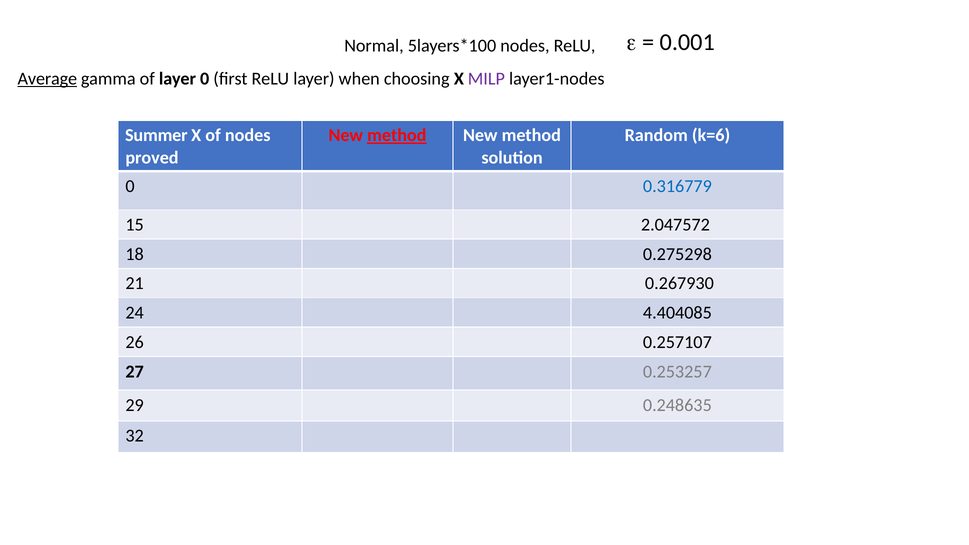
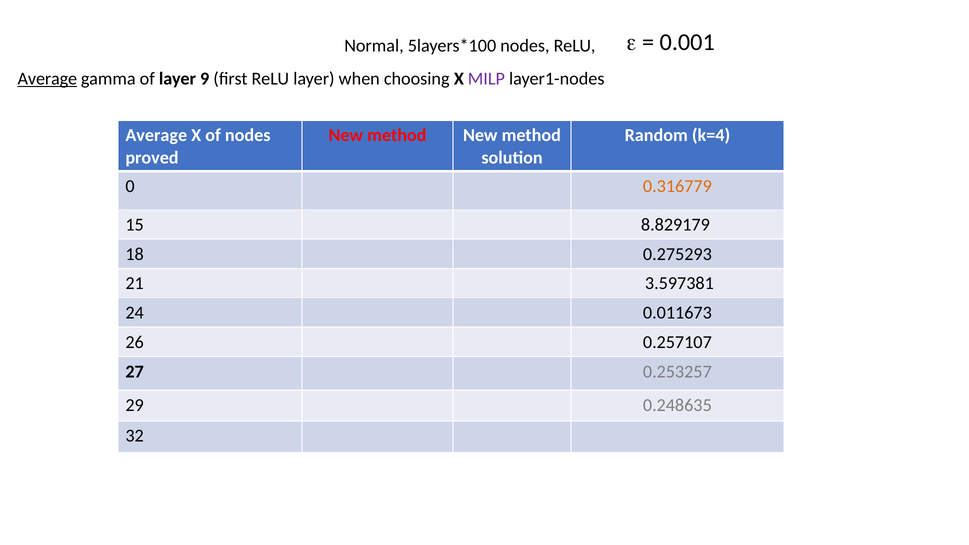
layer 0: 0 -> 9
Summer at (156, 135): Summer -> Average
method at (397, 135) underline: present -> none
k=6: k=6 -> k=4
0.316779 colour: blue -> orange
2.047572: 2.047572 -> 8.829179
0.275298: 0.275298 -> 0.275293
0.267930: 0.267930 -> 3.597381
4.404085: 4.404085 -> 0.011673
